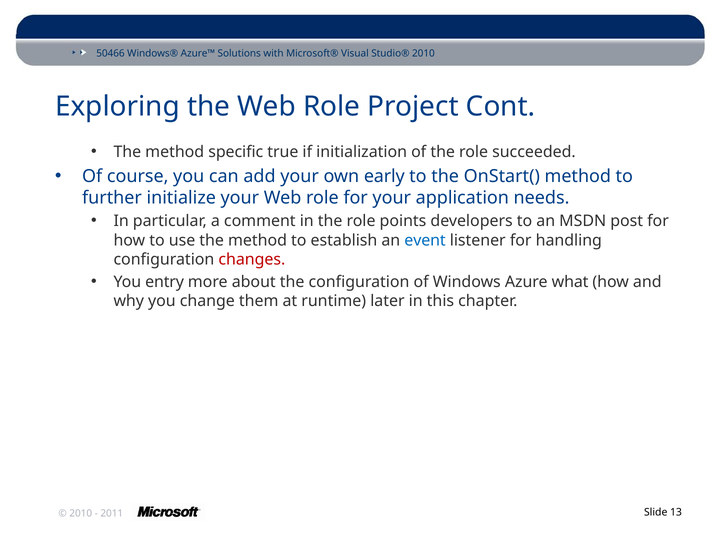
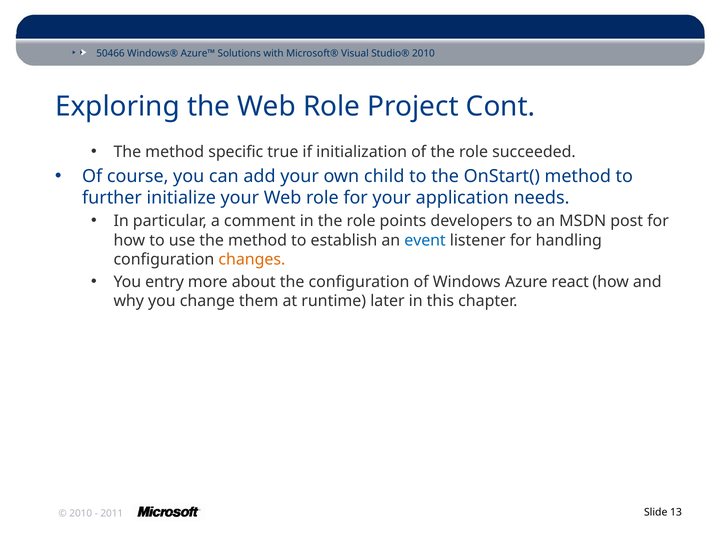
early: early -> child
changes colour: red -> orange
what: what -> react
